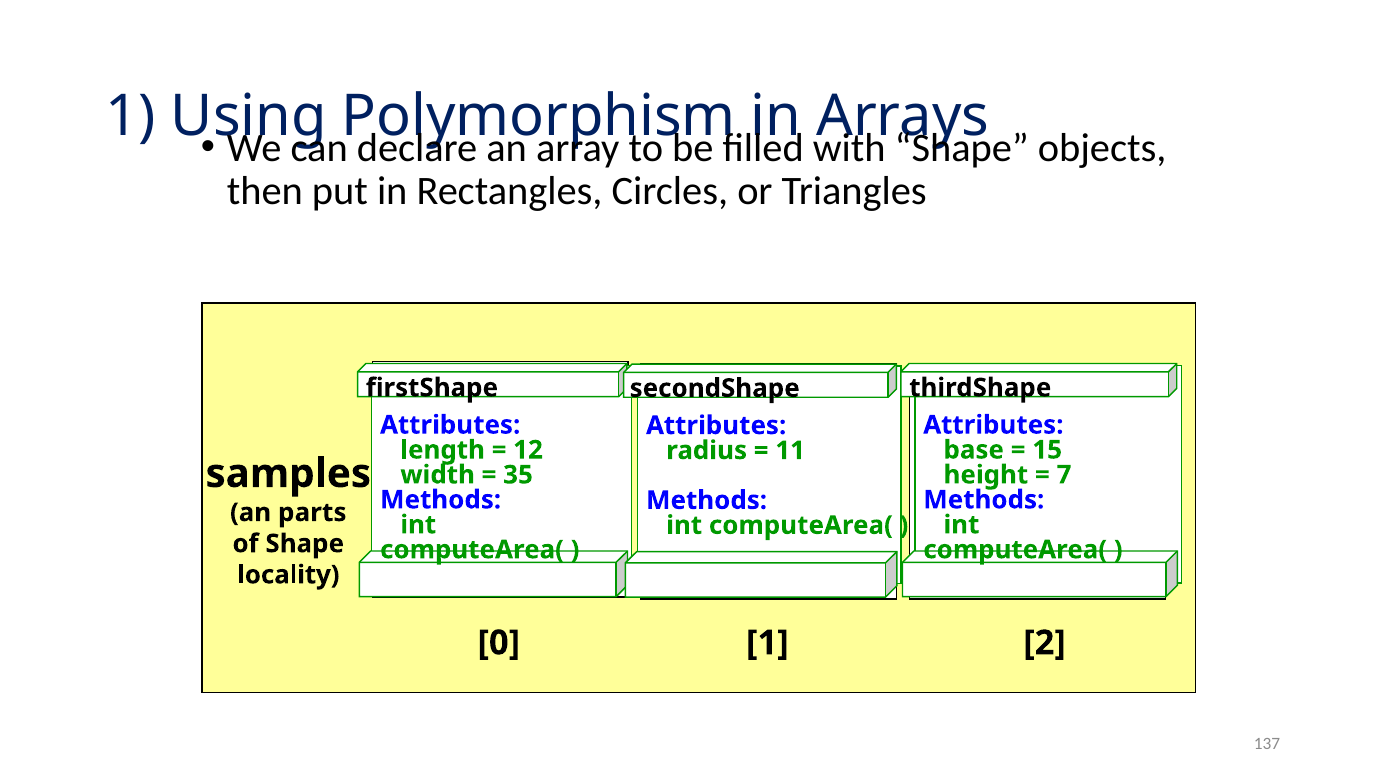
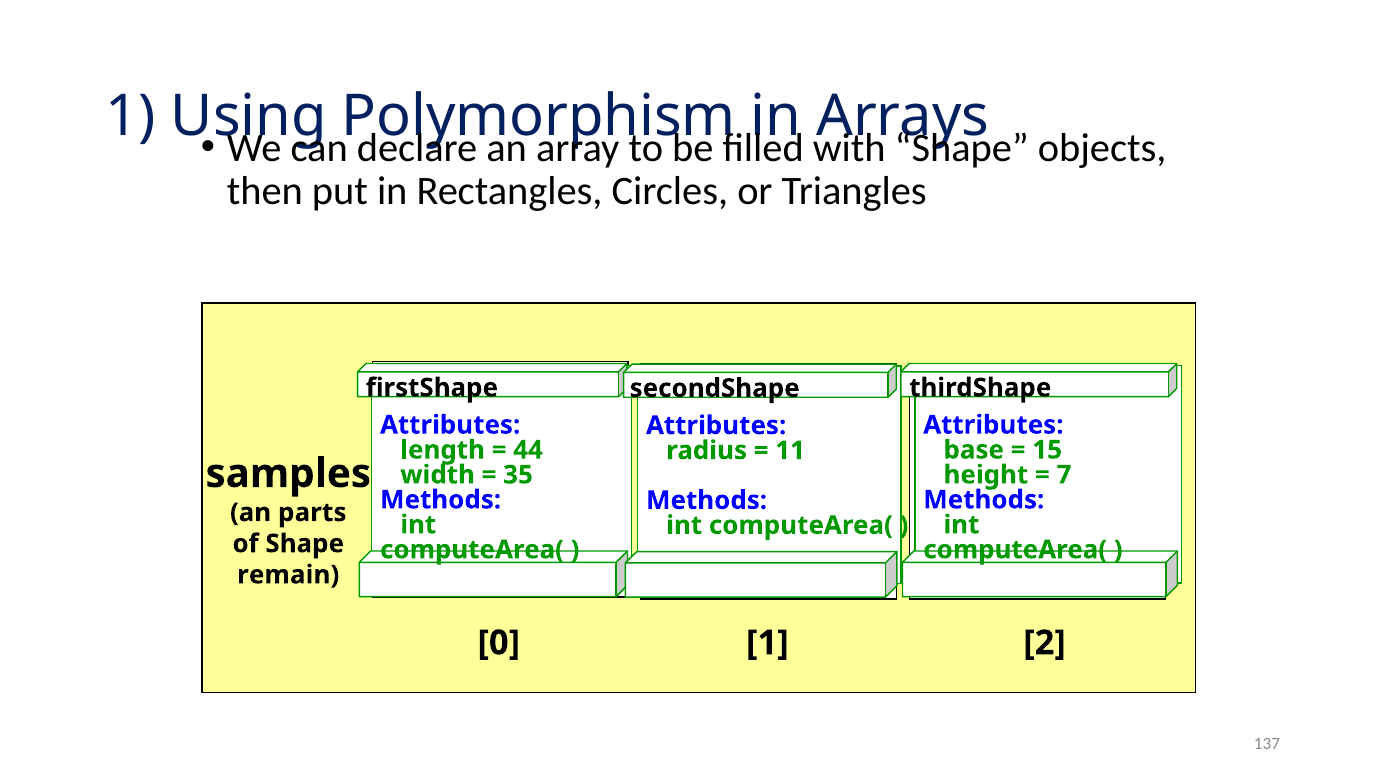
12: 12 -> 44
locality: locality -> remain
